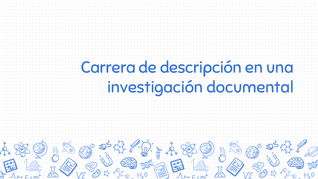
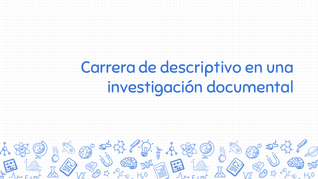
descripción: descripción -> descriptivo
